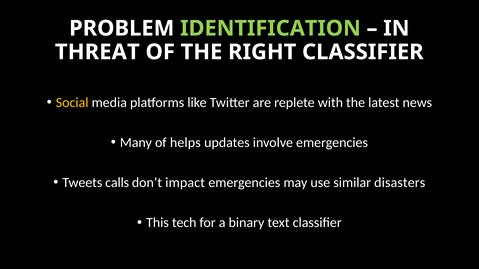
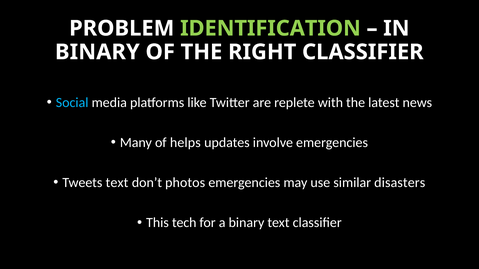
THREAT at (97, 52): THREAT -> BINARY
Social colour: yellow -> light blue
Tweets calls: calls -> text
impact: impact -> photos
